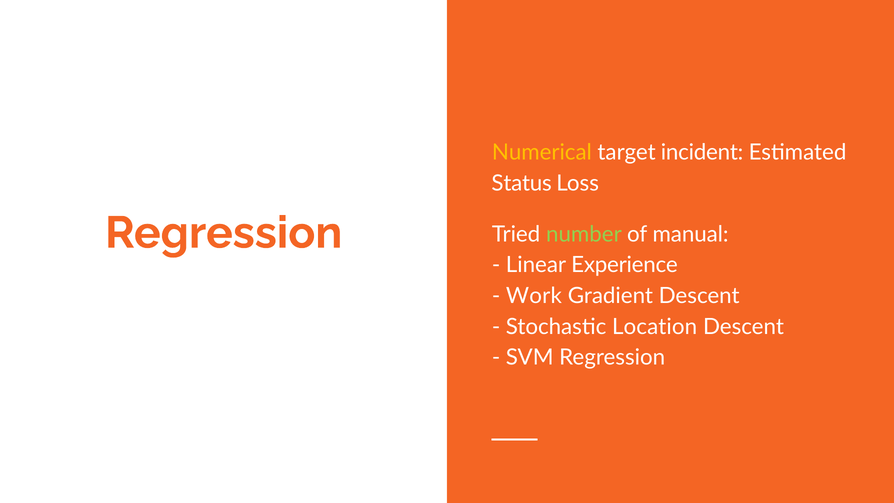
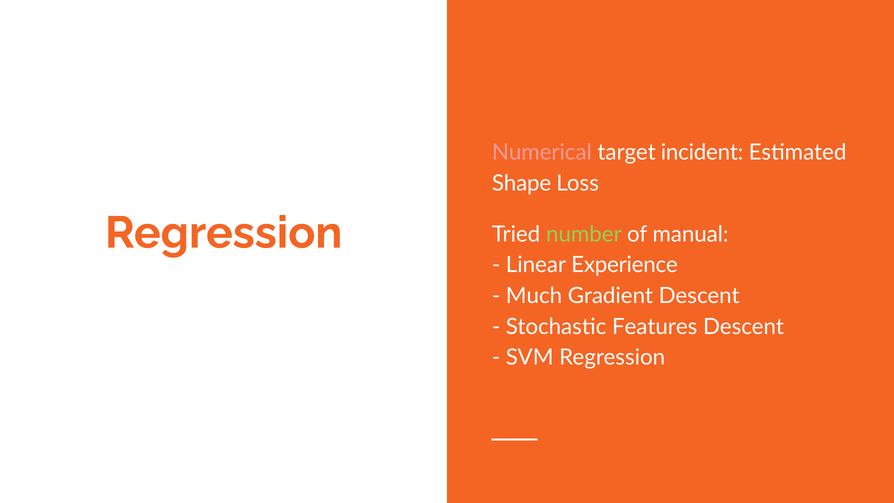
Numerical colour: yellow -> pink
Status: Status -> Shape
Work: Work -> Much
Location: Location -> Features
